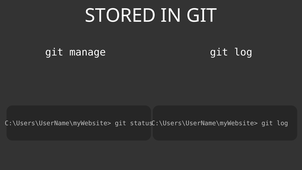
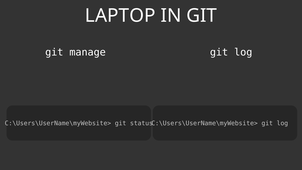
STORED: STORED -> LAPTOP
